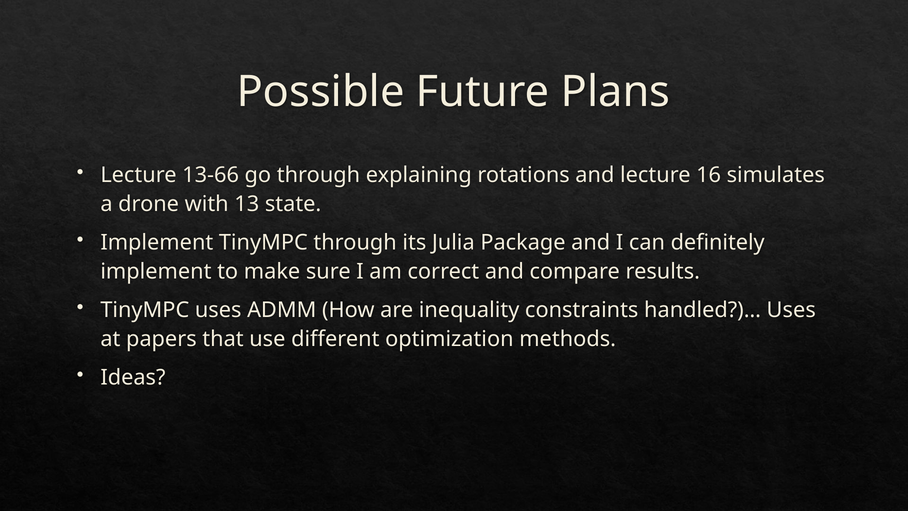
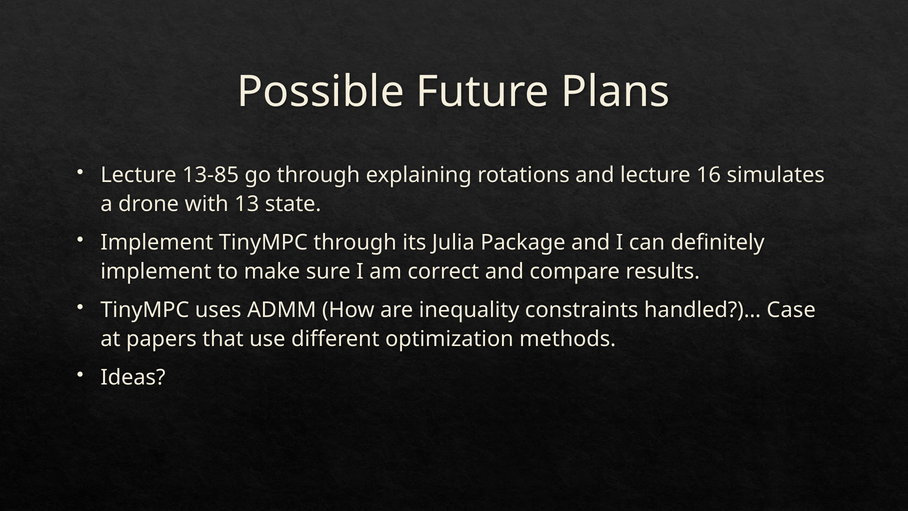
13-66: 13-66 -> 13-85
handled?)… Uses: Uses -> Case
